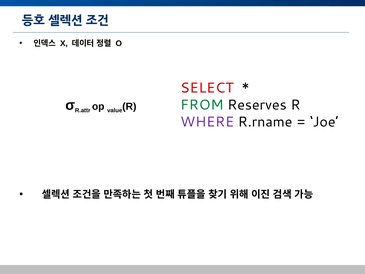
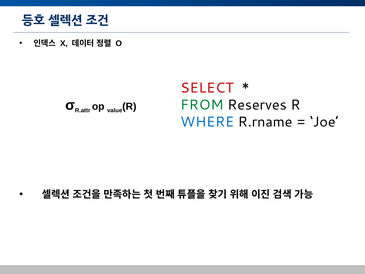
WHERE colour: purple -> blue
